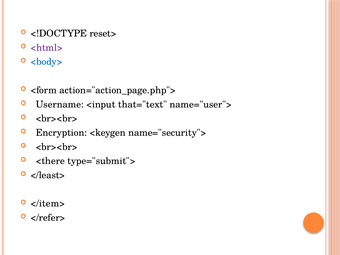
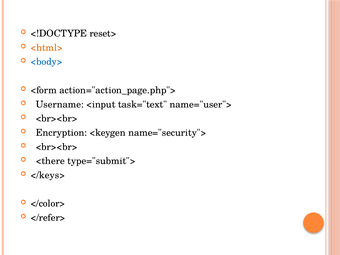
<html> colour: purple -> orange
that="text: that="text -> task="text
</least>: </least> -> </keys>
</item>: </item> -> </color>
